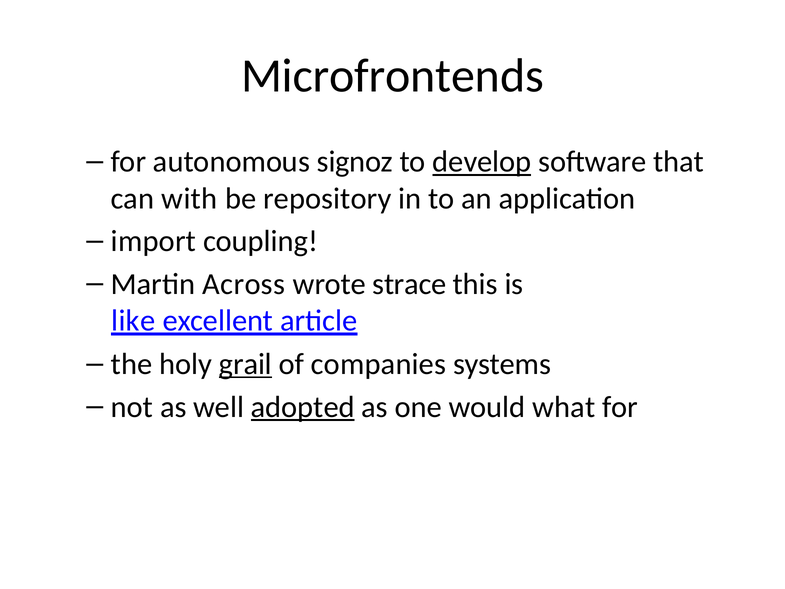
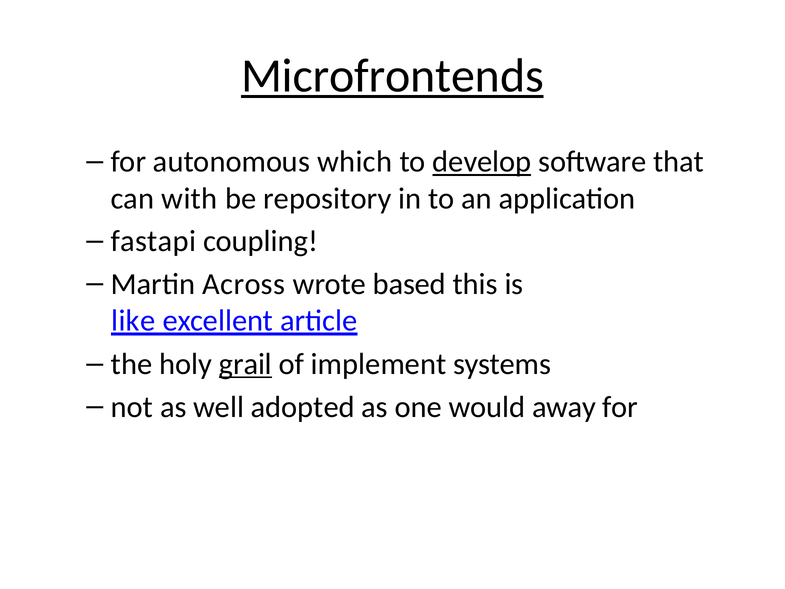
Microfrontends underline: none -> present
signoz: signoz -> which
import: import -> fastapi
strace: strace -> based
companies: companies -> implement
adopted underline: present -> none
what: what -> away
